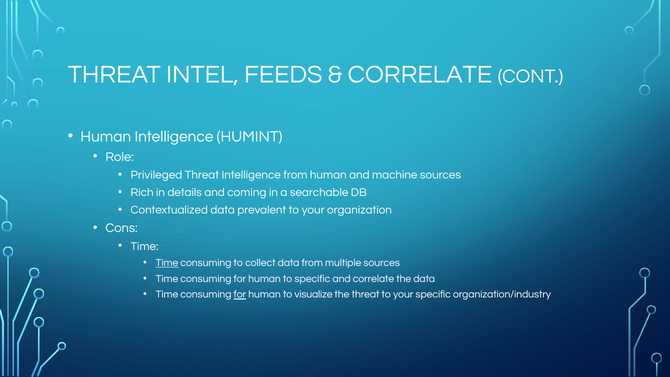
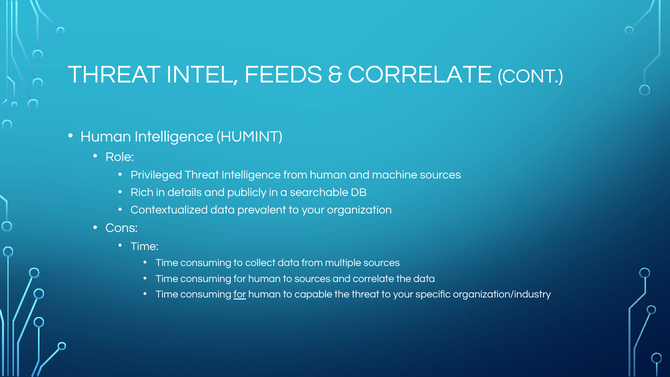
coming: coming -> publicly
Time at (167, 263) underline: present -> none
to specific: specific -> sources
visualize: visualize -> capable
